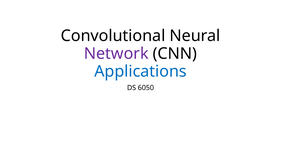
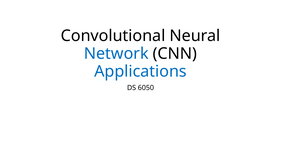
Network colour: purple -> blue
